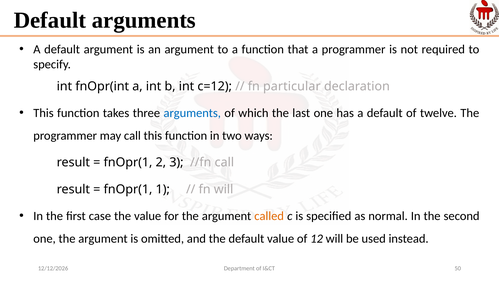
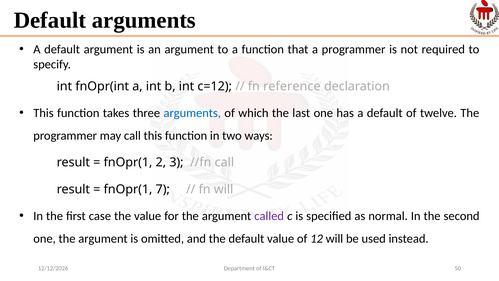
particular: particular -> reference
1: 1 -> 7
called colour: orange -> purple
